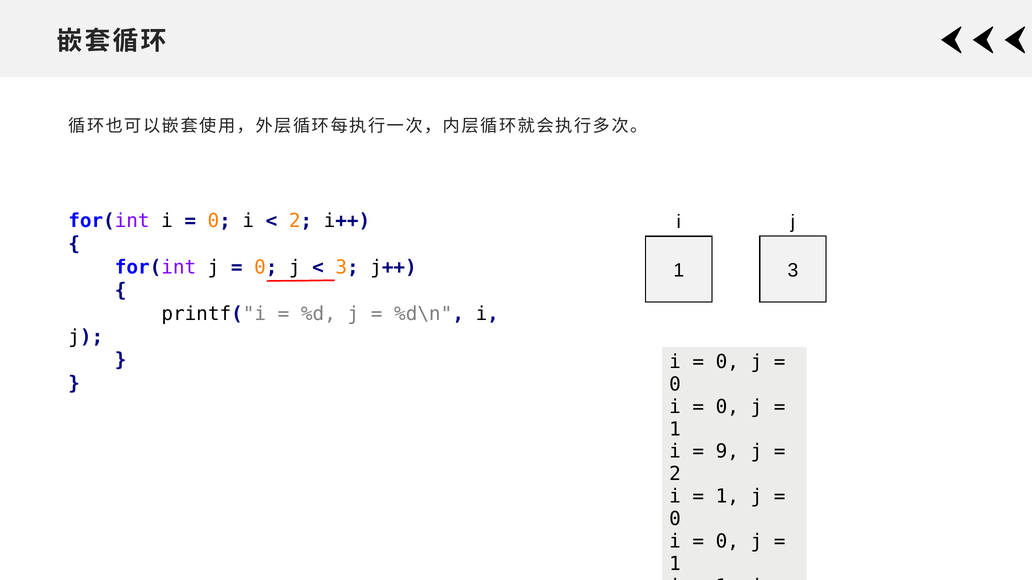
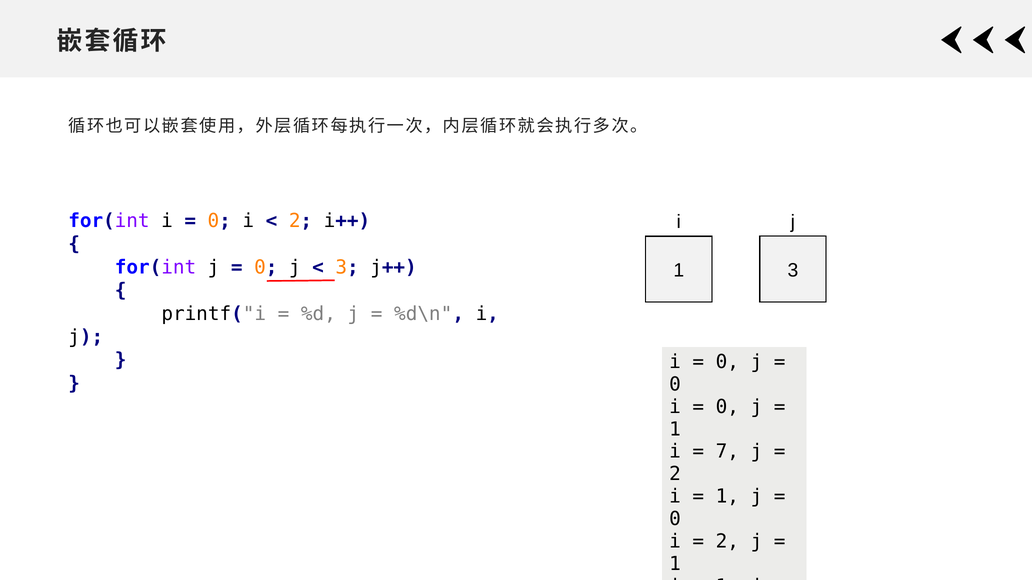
9: 9 -> 7
0 at (727, 542): 0 -> 2
